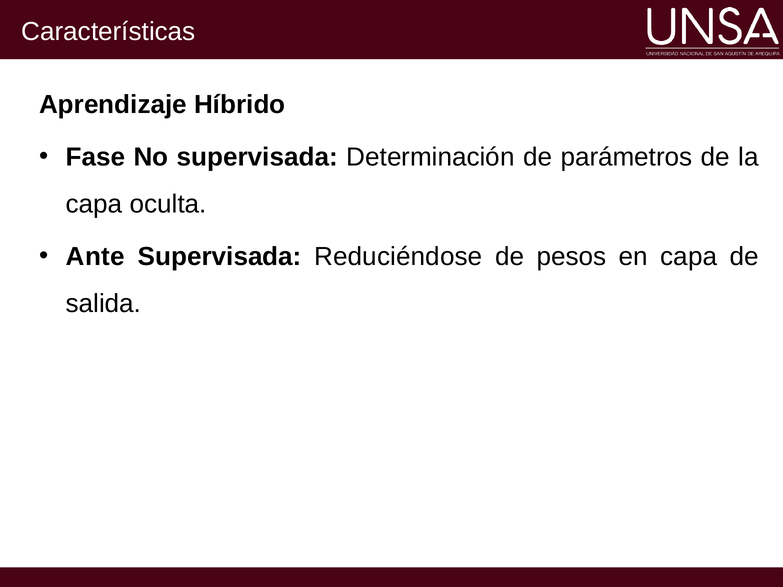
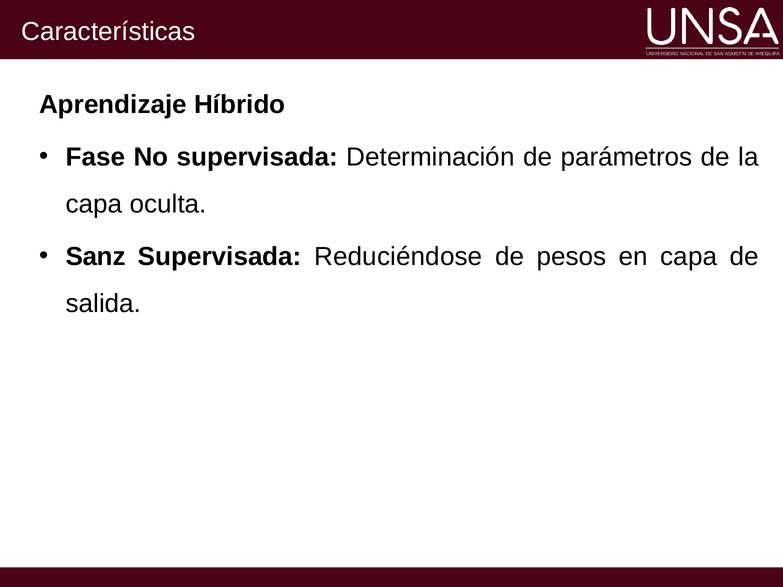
Ante: Ante -> Sanz
